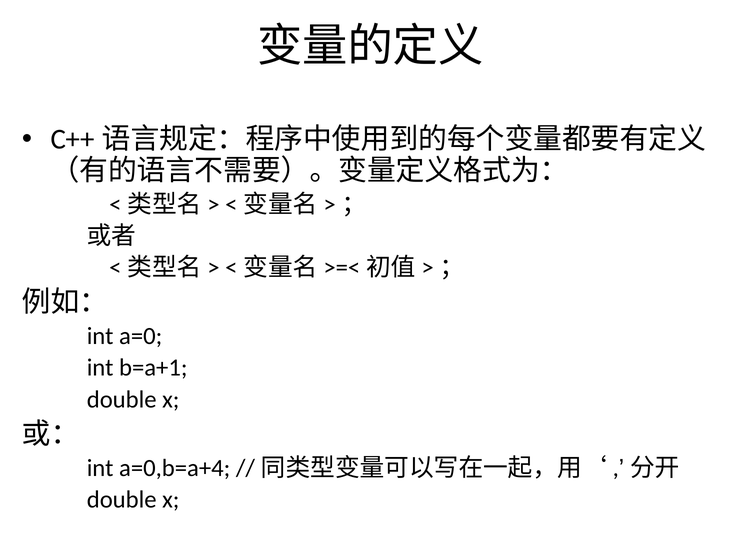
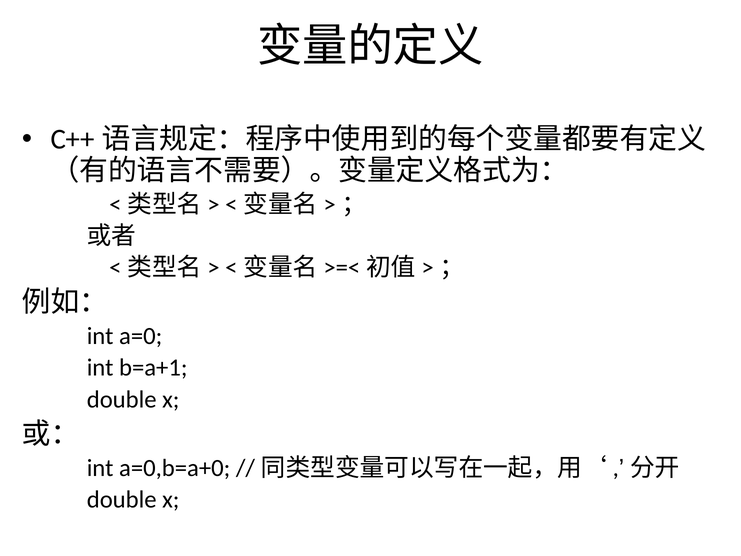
a=0,b=a+4: a=0,b=a+4 -> a=0,b=a+0
